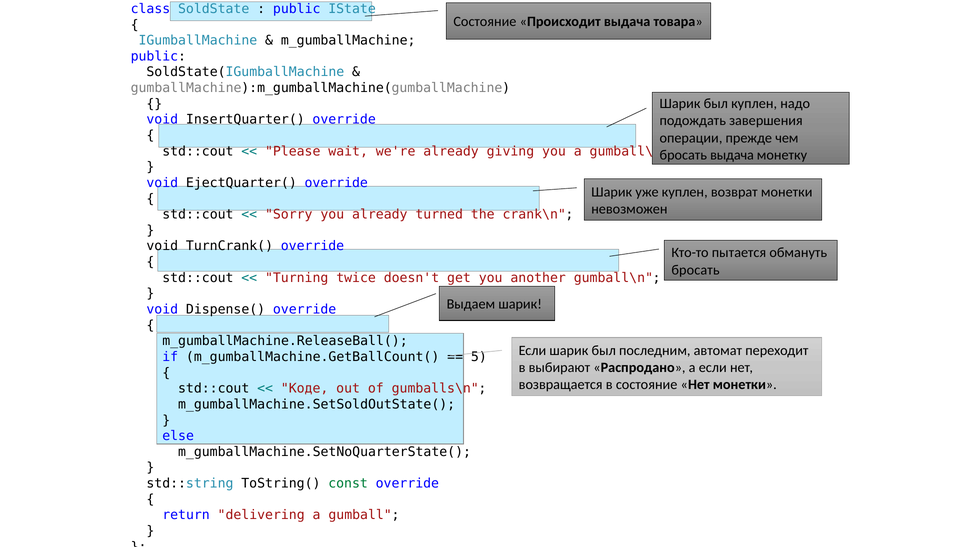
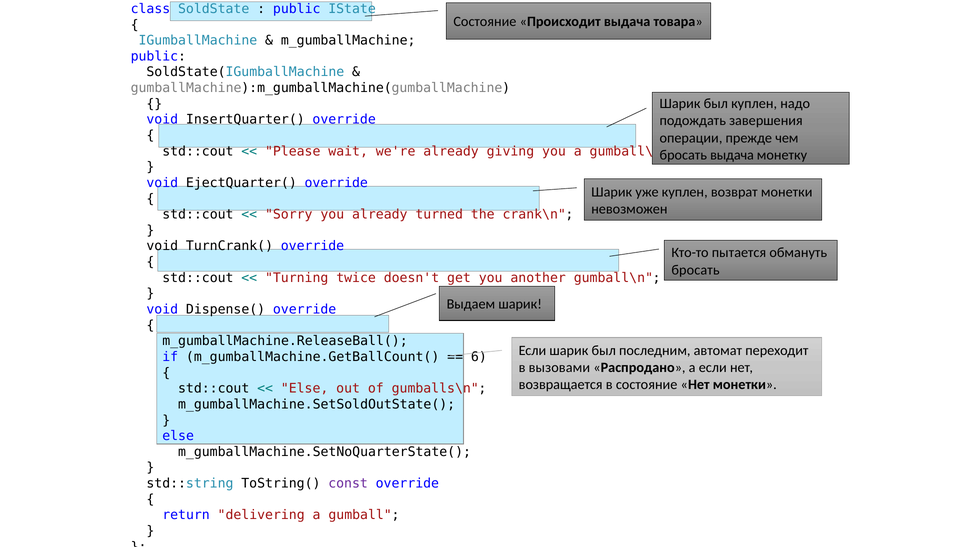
5: 5 -> 6
выбирают: выбирают -> вызовами
Коде at (305, 389): Коде -> Else
const colour: green -> purple
